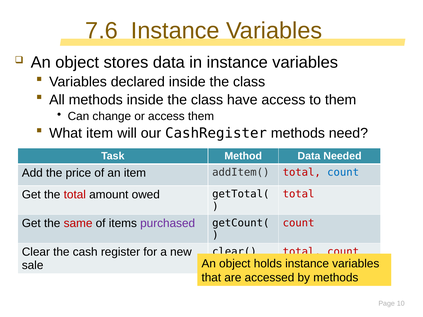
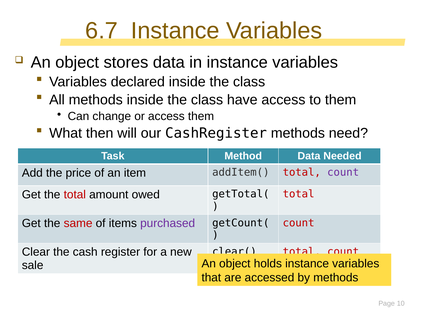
7.6: 7.6 -> 6.7
What item: item -> then
count at (343, 173) colour: blue -> purple
